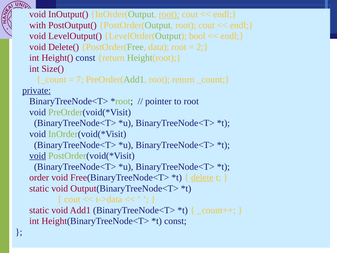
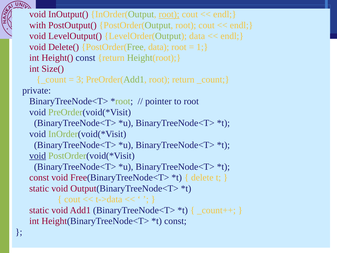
LevelOrder(Output bool: bool -> data
2: 2 -> 1
7: 7 -> 3
private underline: present -> none
order at (39, 177): order -> const
delete underline: present -> none
